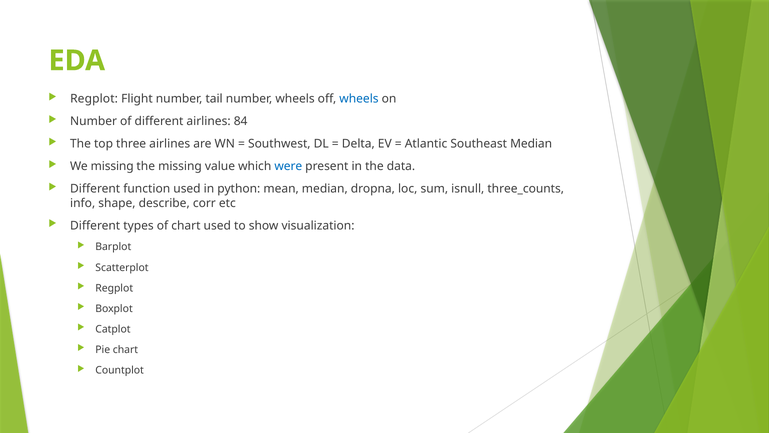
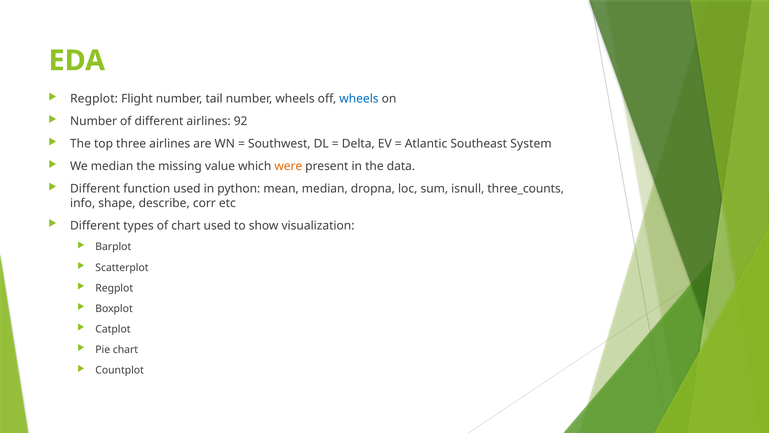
84: 84 -> 92
Southeast Median: Median -> System
We missing: missing -> median
were colour: blue -> orange
